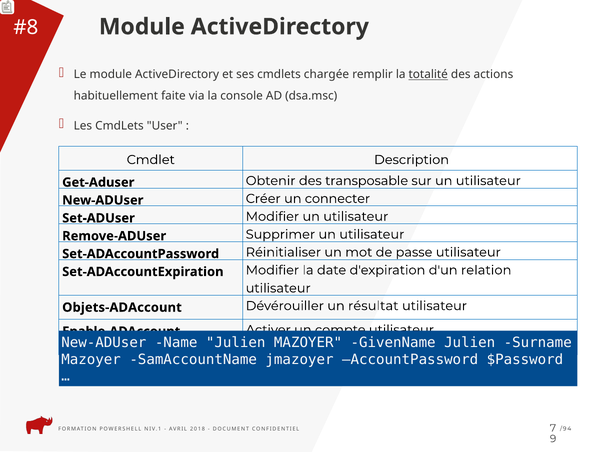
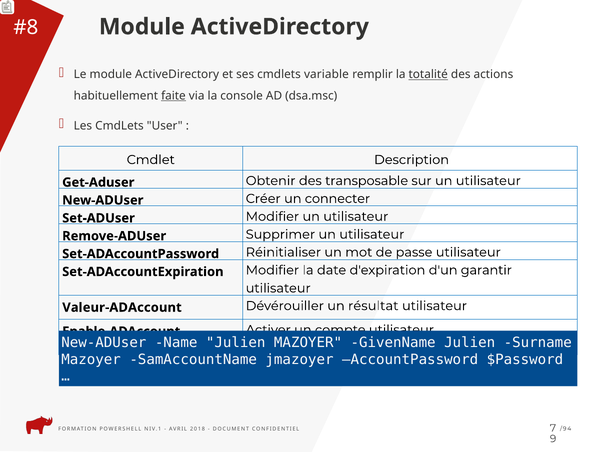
chargée: chargée -> variable
faite underline: none -> present
relation: relation -> garantir
Objets-ADAccount: Objets-ADAccount -> Valeur-ADAccount
